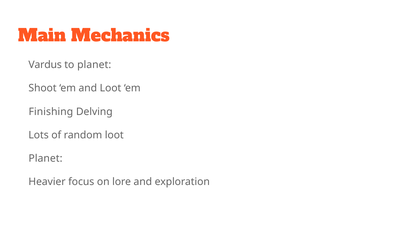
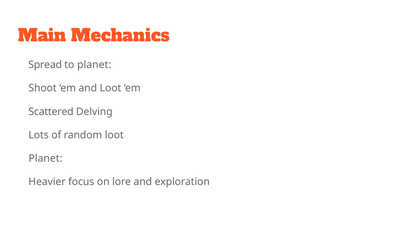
Vardus: Vardus -> Spread
Finishing: Finishing -> Scattered
